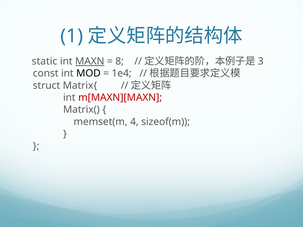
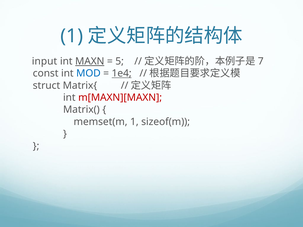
static: static -> input
8: 8 -> 5
3: 3 -> 7
MOD colour: black -> blue
1e4 underline: none -> present
memset(m 4: 4 -> 1
